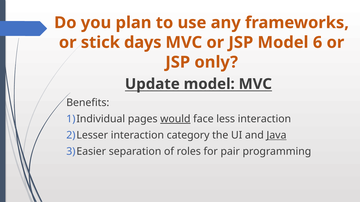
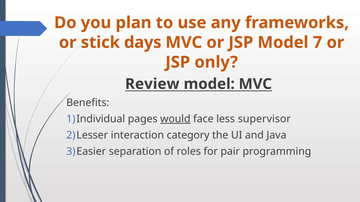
6: 6 -> 7
Update: Update -> Review
less interaction: interaction -> supervisor
Java underline: present -> none
